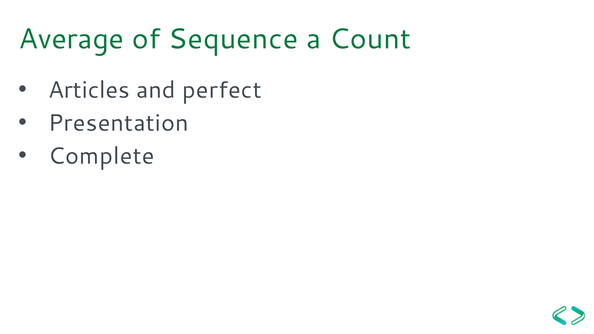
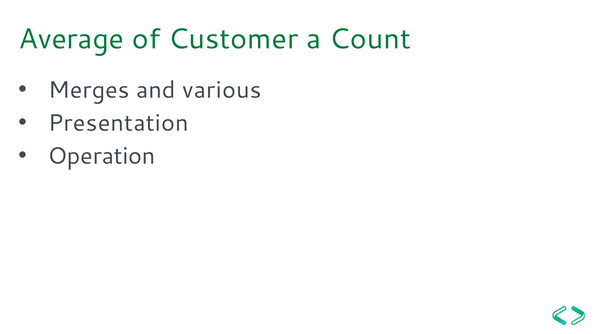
Sequence: Sequence -> Customer
Articles: Articles -> Merges
perfect: perfect -> various
Complete: Complete -> Operation
